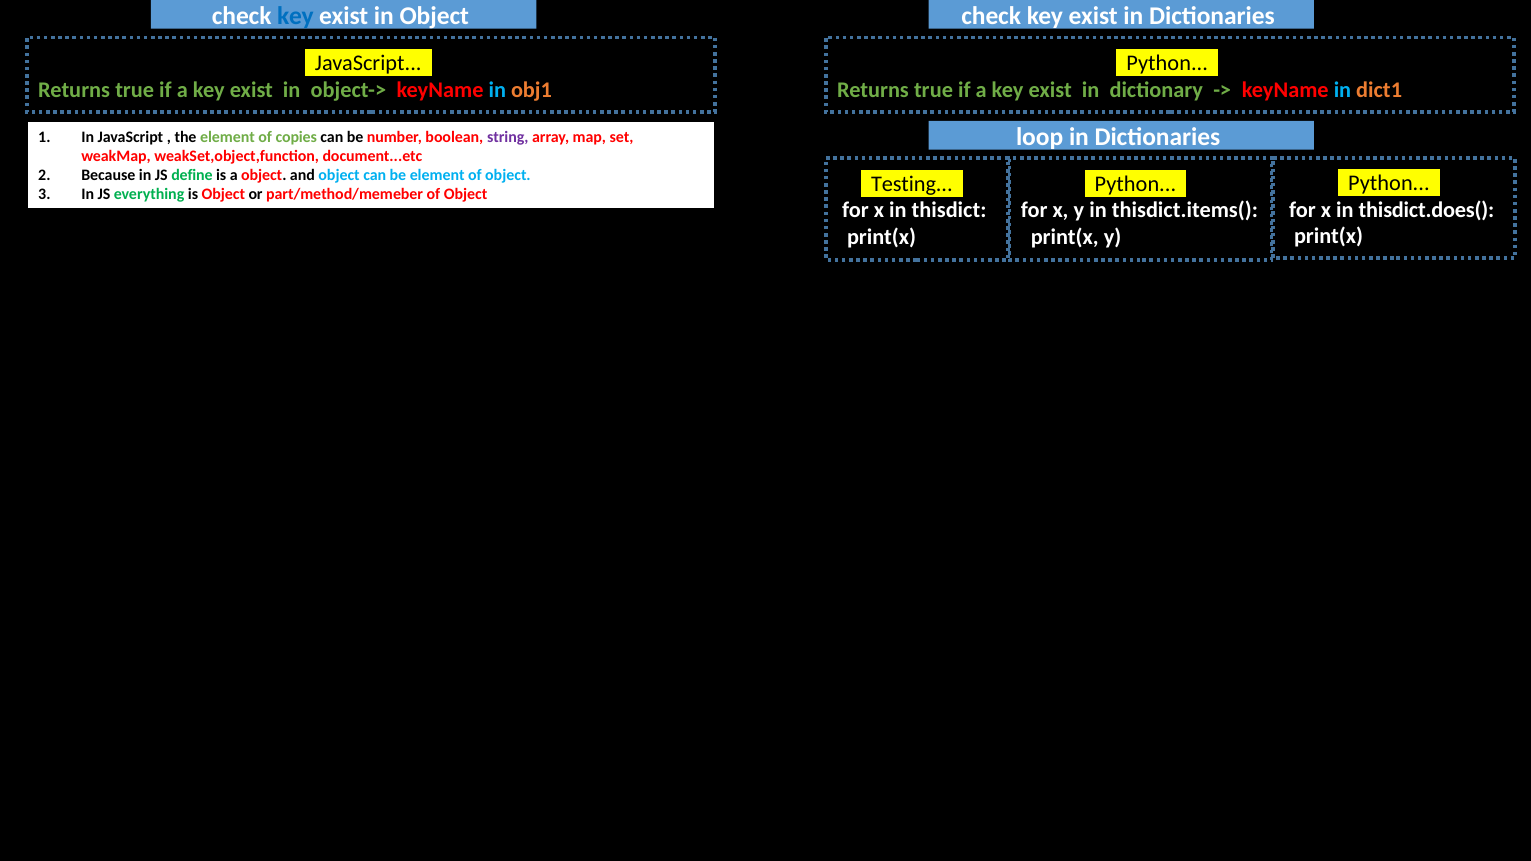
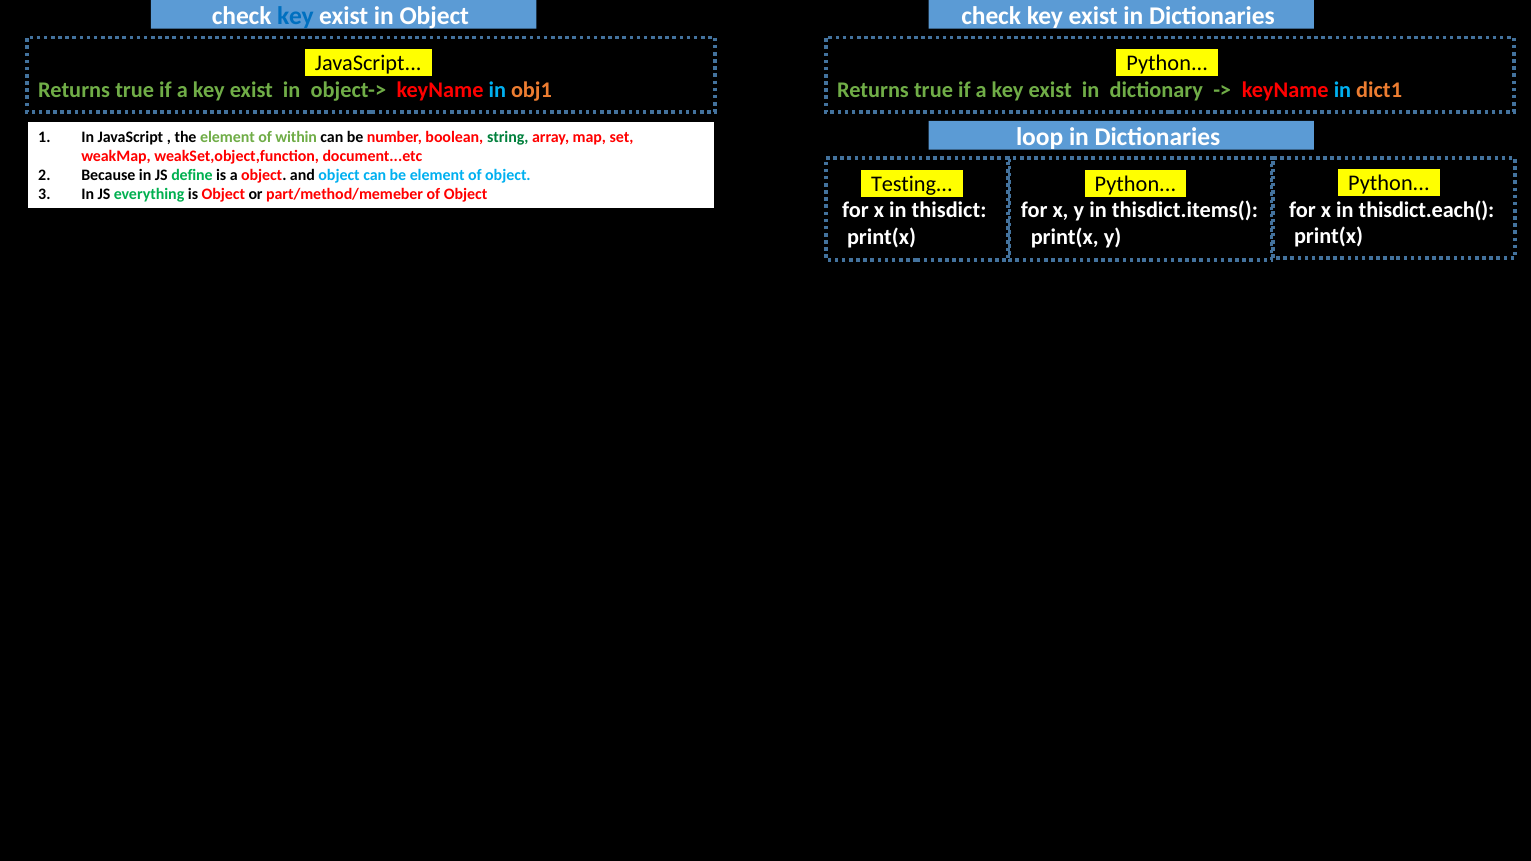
copies: copies -> within
string colour: purple -> green
thisdict.does(: thisdict.does( -> thisdict.each(
